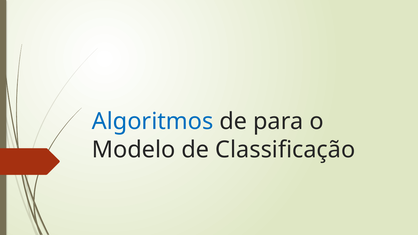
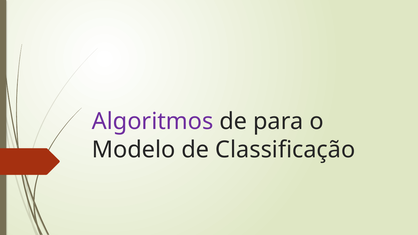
Algoritmos colour: blue -> purple
